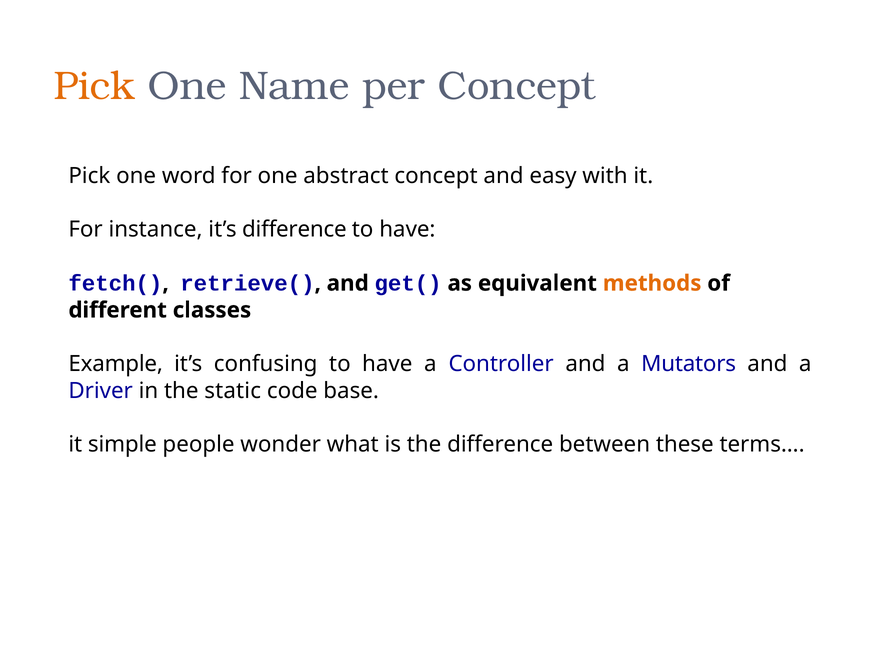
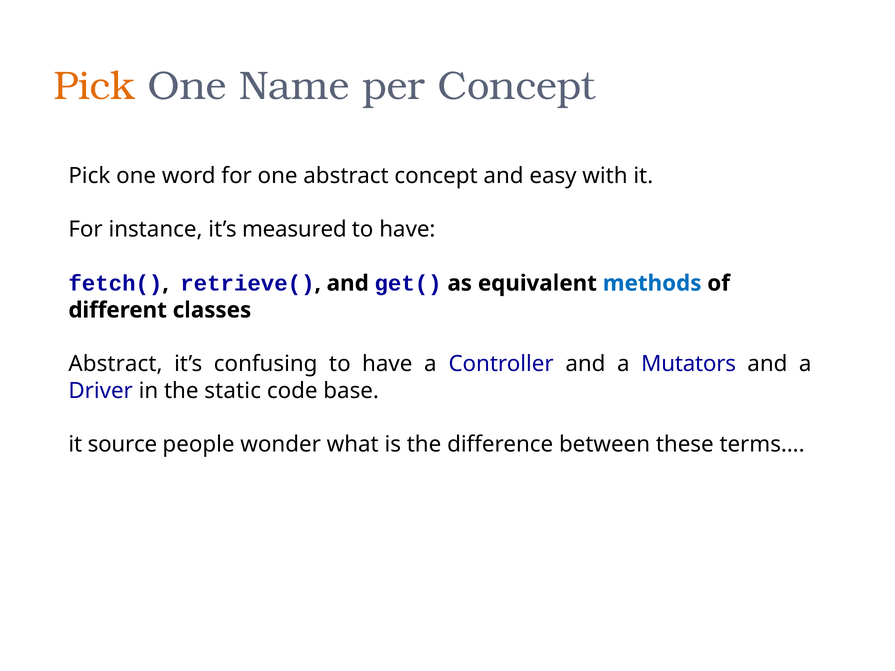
it’s difference: difference -> measured
methods colour: orange -> blue
Example at (116, 364): Example -> Abstract
simple: simple -> source
